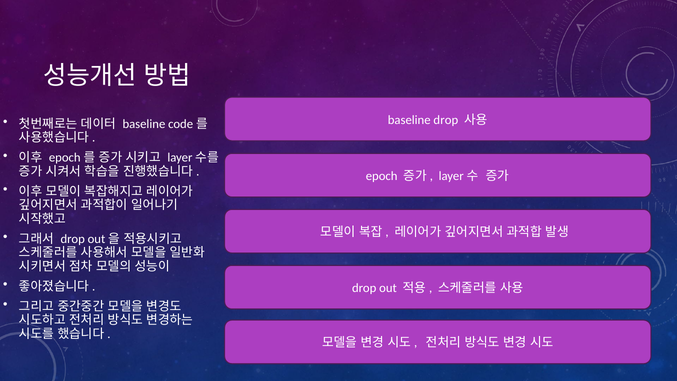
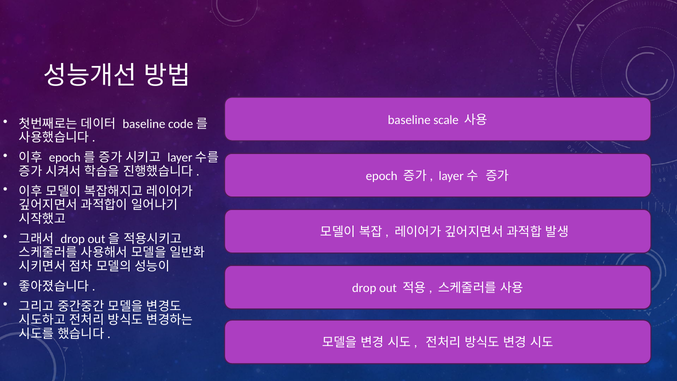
baseline drop: drop -> scale
